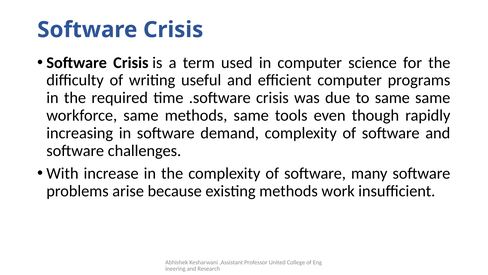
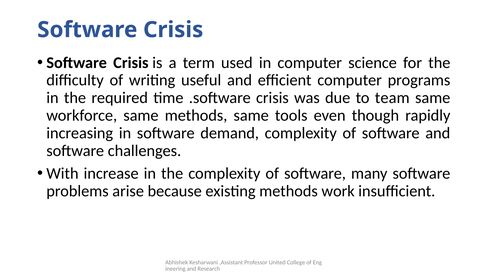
to same: same -> team
